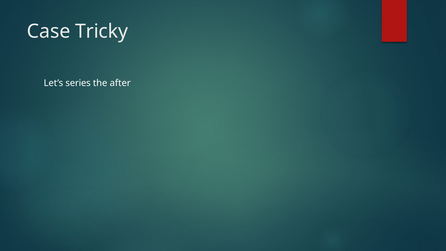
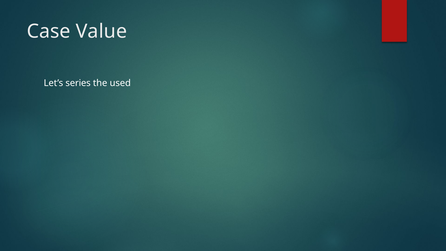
Tricky: Tricky -> Value
after: after -> used
